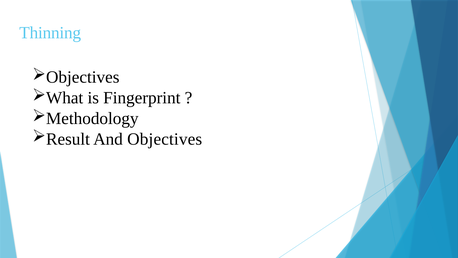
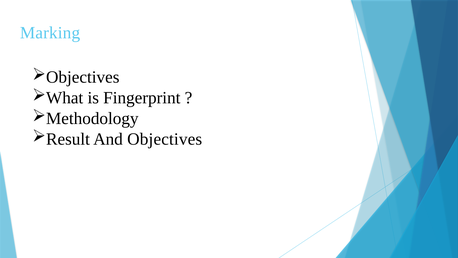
Thinning: Thinning -> Marking
